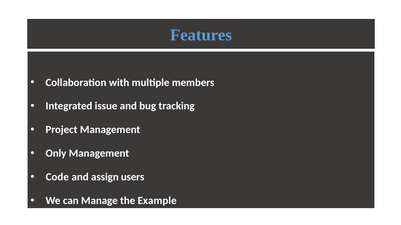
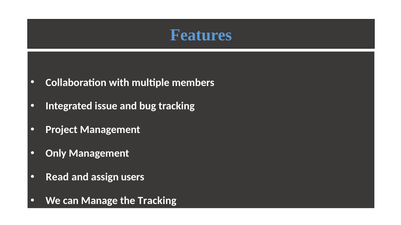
Code: Code -> Read
the Example: Example -> Tracking
